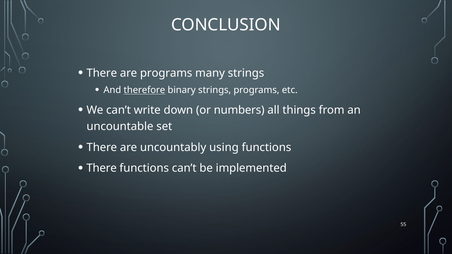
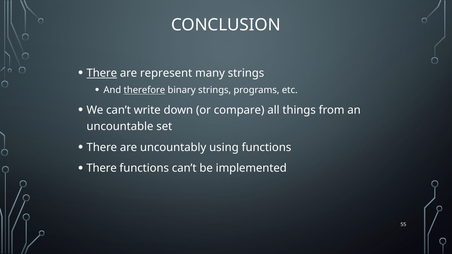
There at (102, 73) underline: none -> present
are programs: programs -> represent
numbers: numbers -> compare
